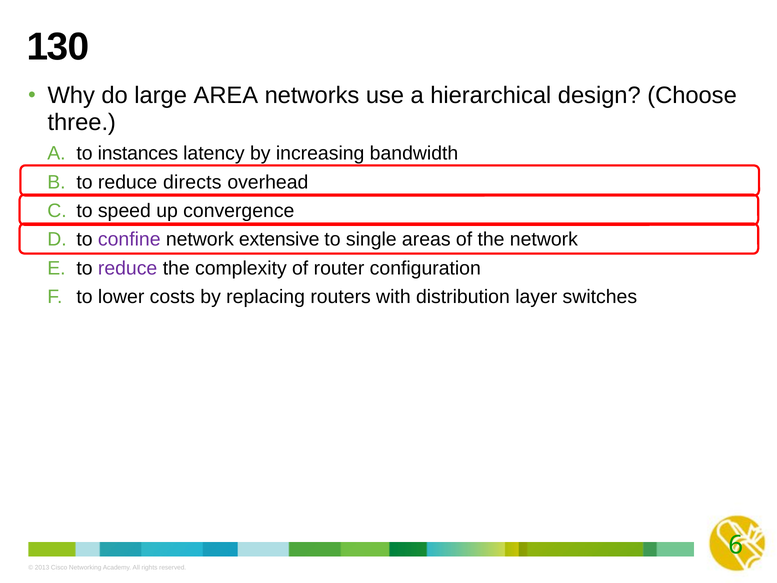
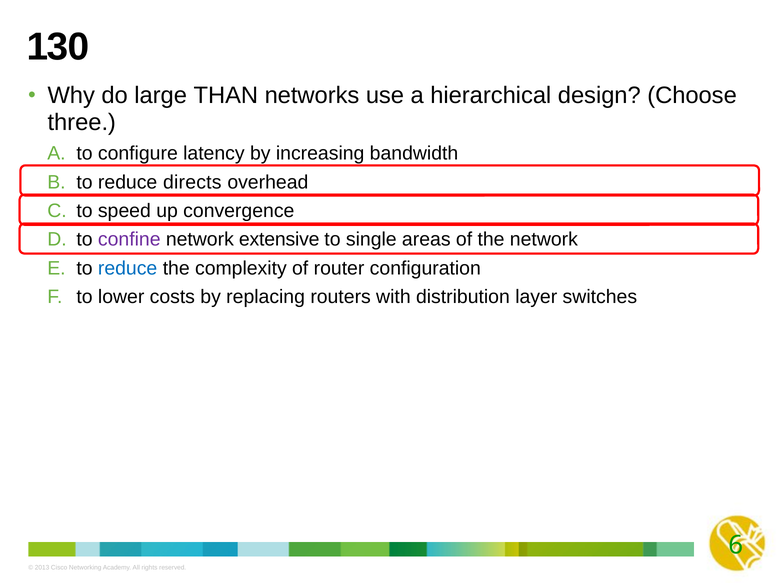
AREA: AREA -> THAN
instances: instances -> configure
reduce at (128, 268) colour: purple -> blue
